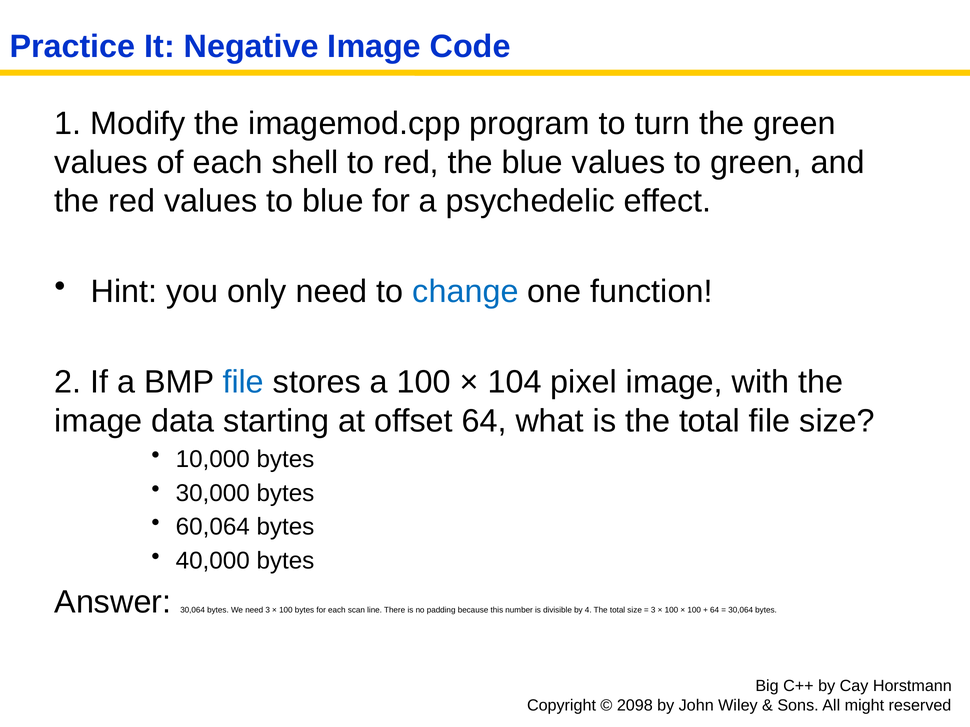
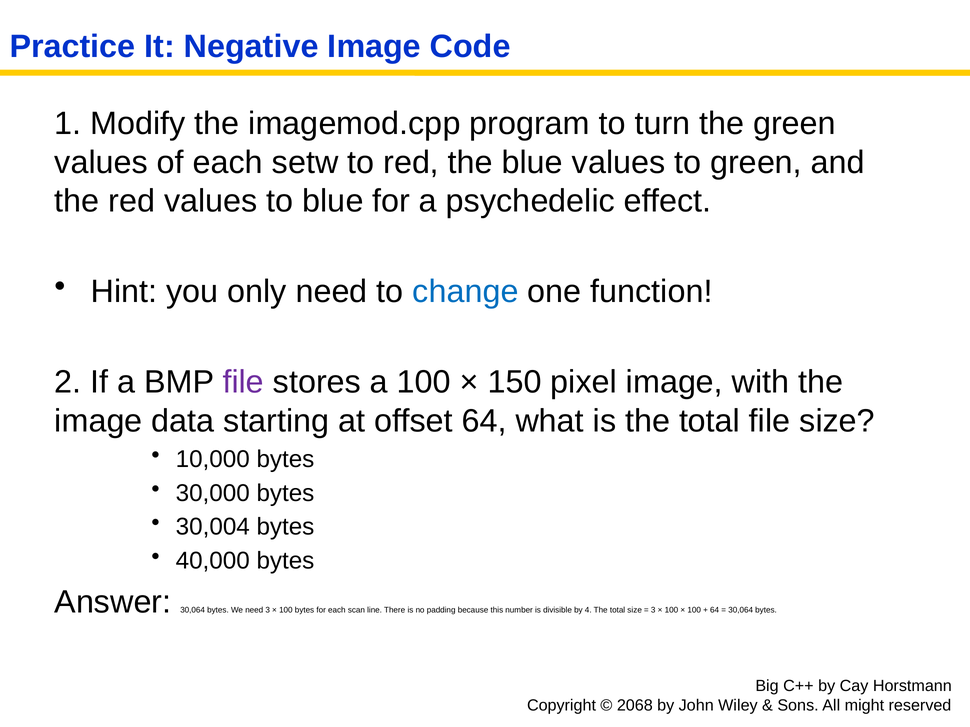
shell: shell -> setw
file at (243, 382) colour: blue -> purple
104: 104 -> 150
60,064: 60,064 -> 30,004
2098: 2098 -> 2068
